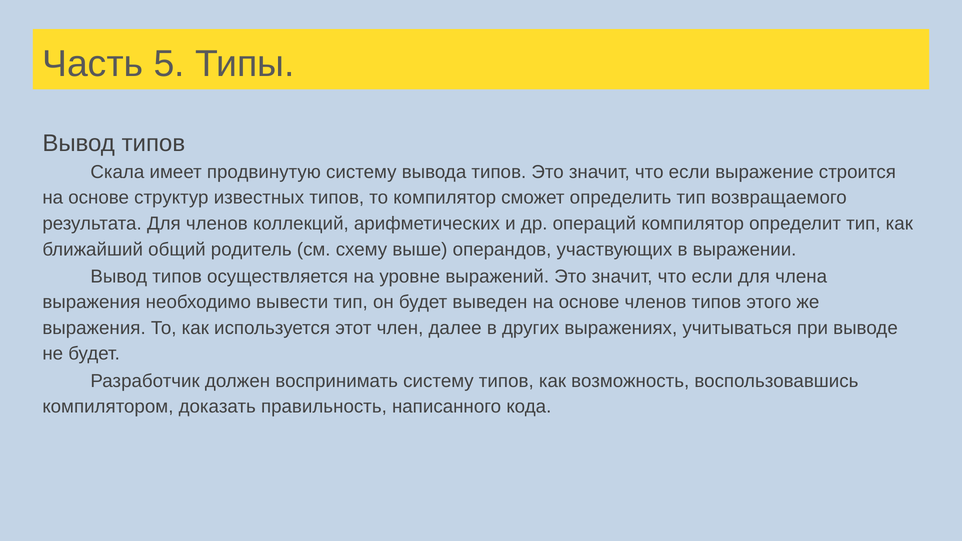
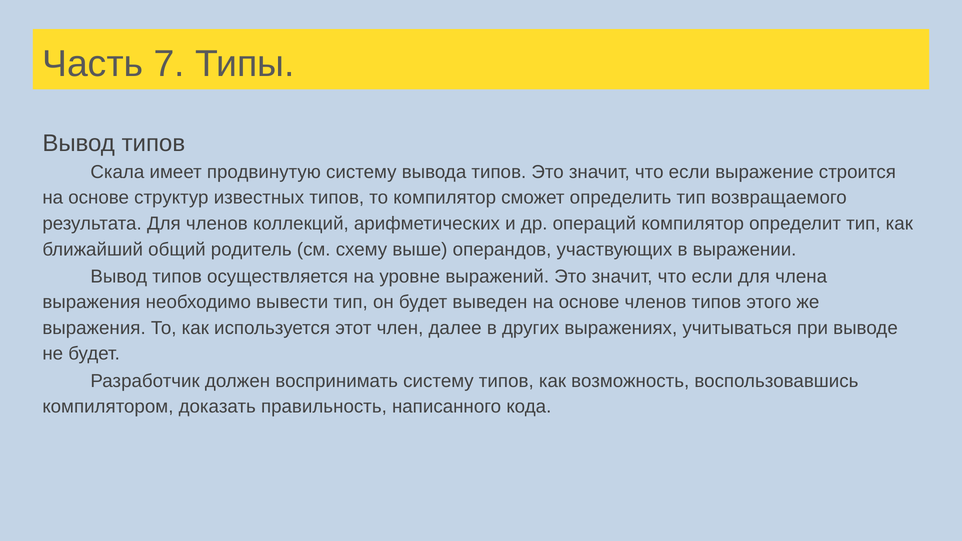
5: 5 -> 7
